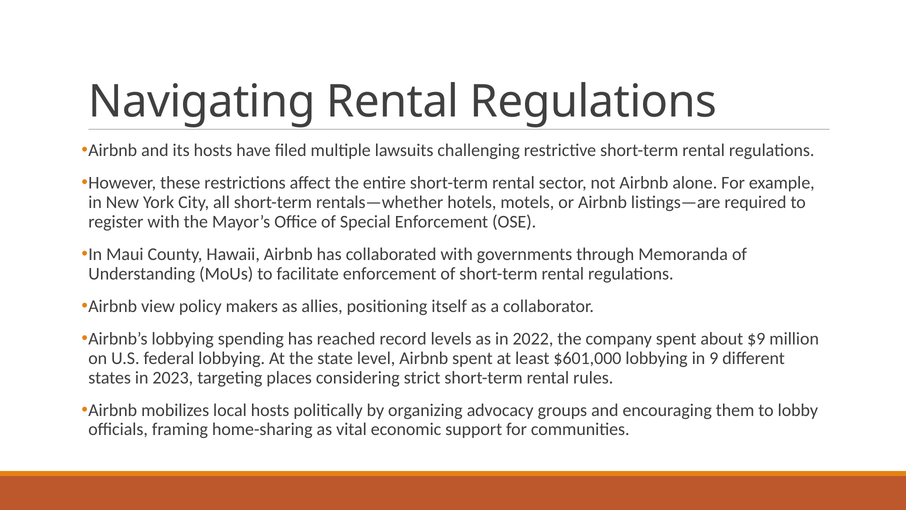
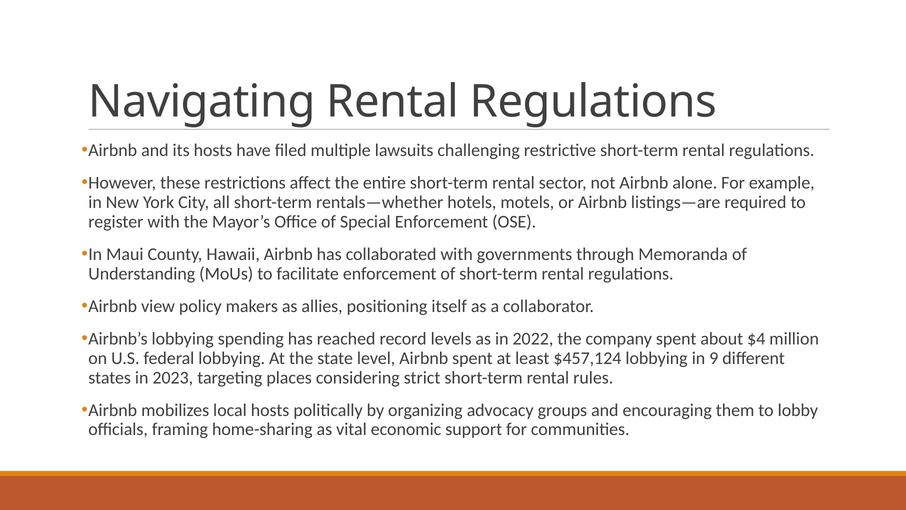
$9: $9 -> $4
$601,000: $601,000 -> $457,124
